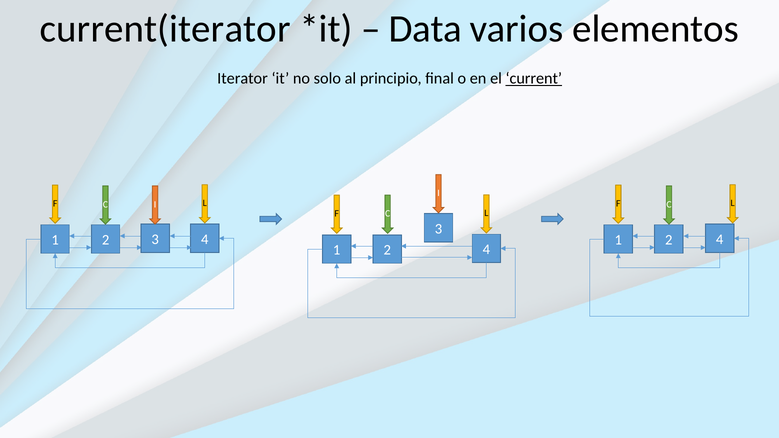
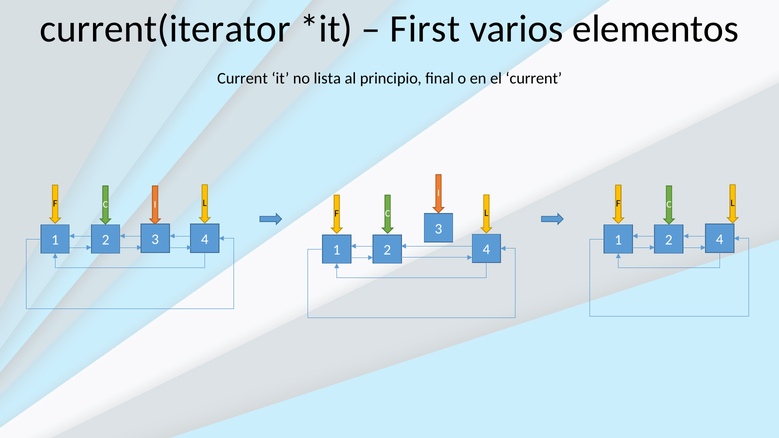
Data: Data -> First
Iterator at (243, 79): Iterator -> Current
solo: solo -> lista
current at (534, 79) underline: present -> none
